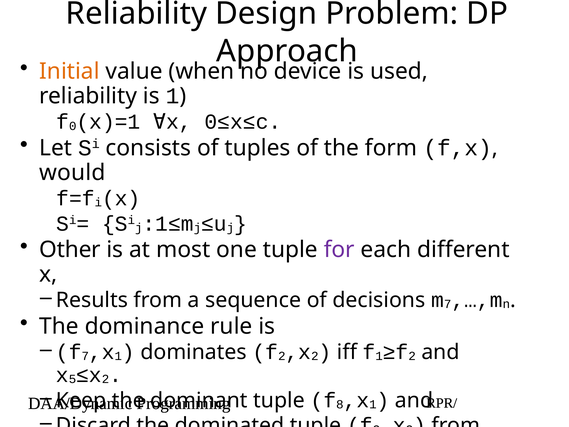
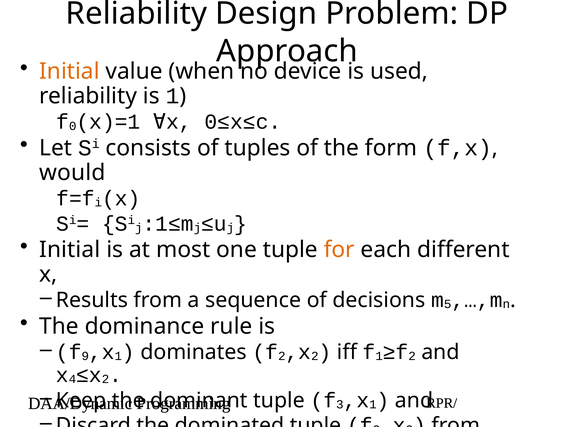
Other at (70, 249): Other -> Initial
for colour: purple -> orange
7 at (448, 304): 7 -> 5
7 at (85, 356): 7 -> 9
5: 5 -> 4
8: 8 -> 3
